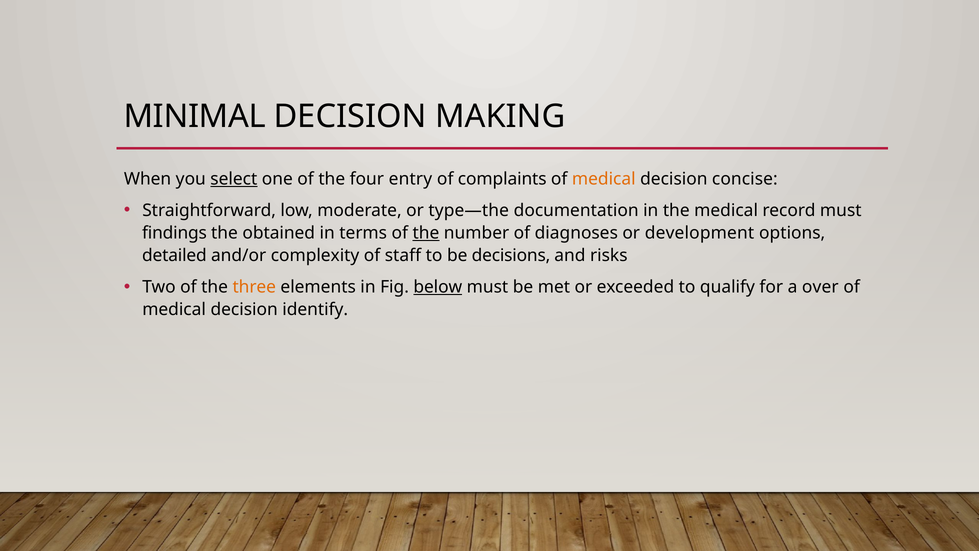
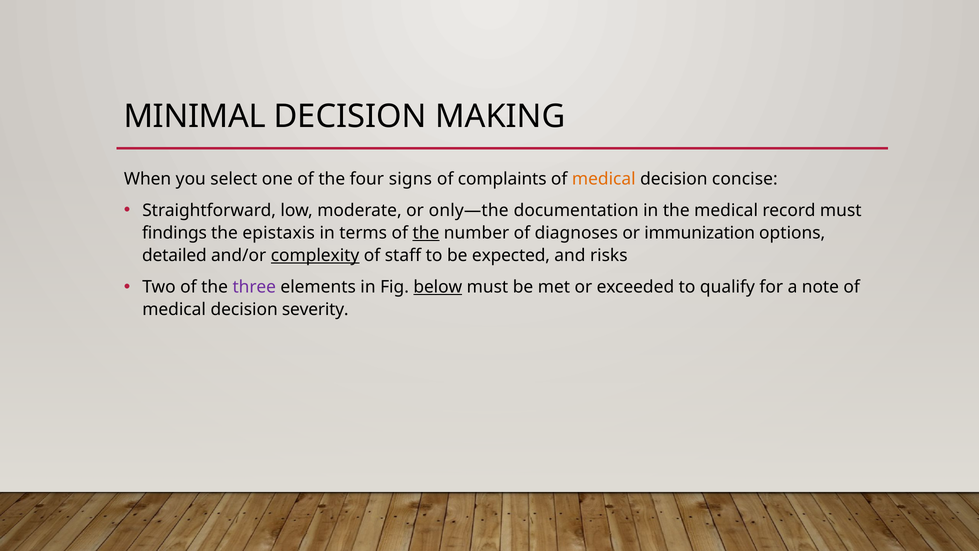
select underline: present -> none
entry: entry -> signs
type—the: type—the -> only—the
obtained: obtained -> epistaxis
development: development -> immunization
complexity underline: none -> present
decisions: decisions -> expected
three colour: orange -> purple
over: over -> note
identify: identify -> severity
